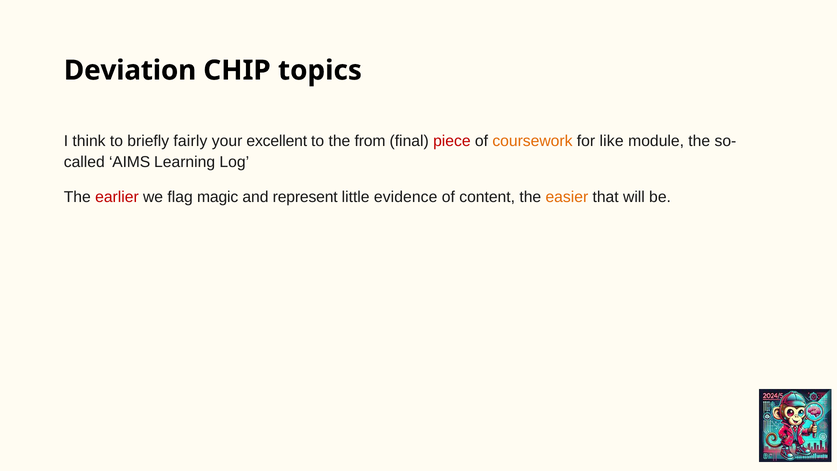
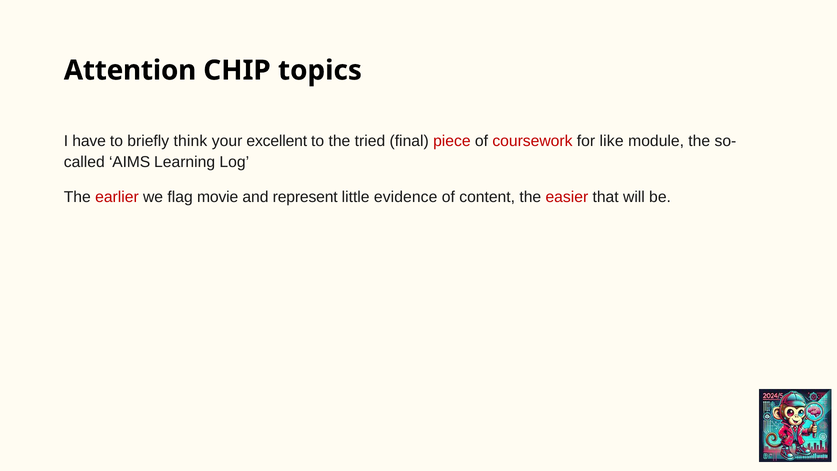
Deviation: Deviation -> Attention
think: think -> have
fairly: fairly -> think
from: from -> tried
coursework colour: orange -> red
magic: magic -> movie
easier colour: orange -> red
